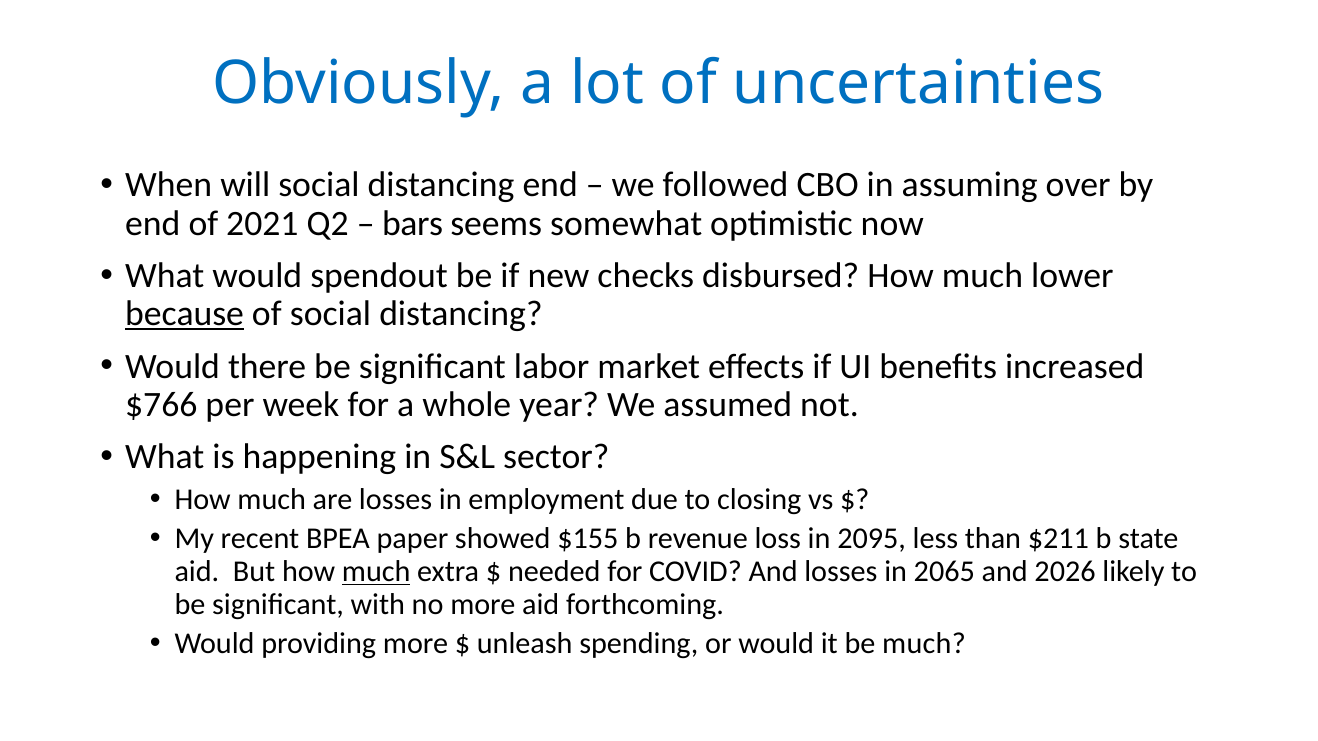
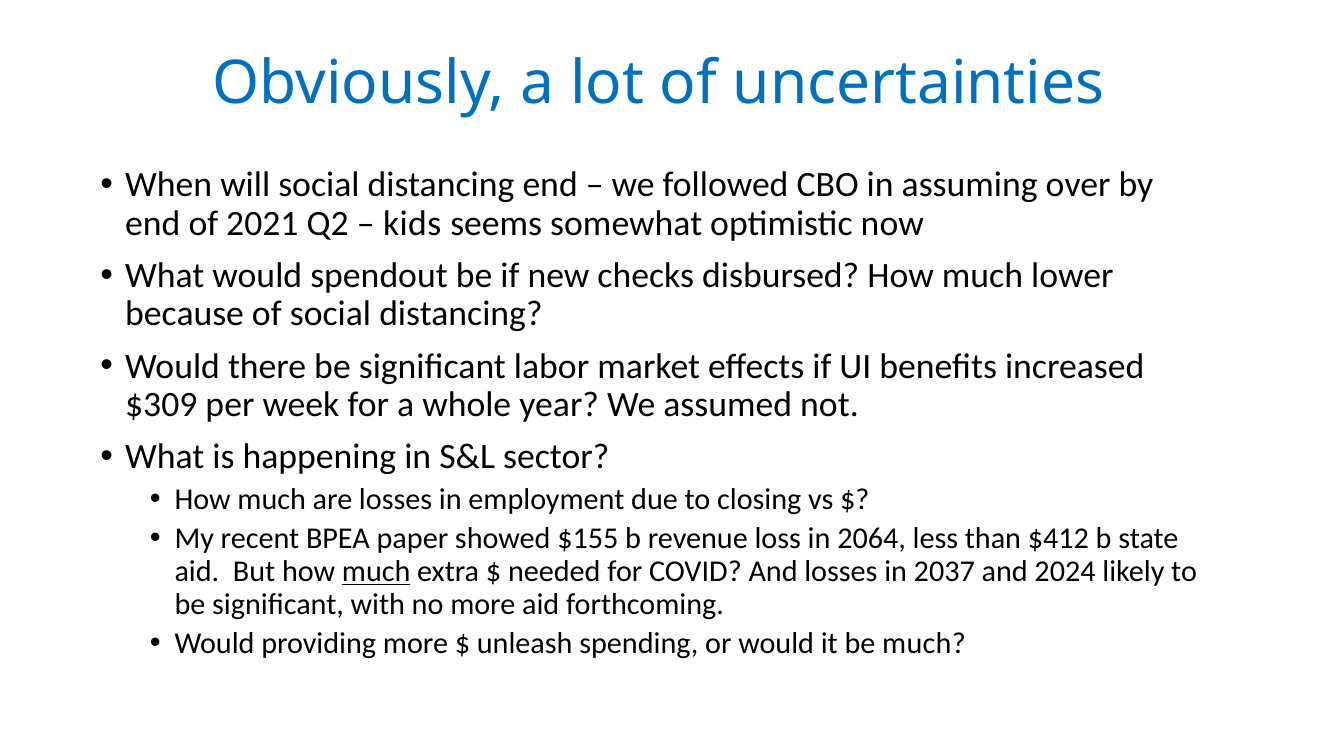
bars: bars -> kids
because underline: present -> none
$766: $766 -> $309
2095: 2095 -> 2064
$211: $211 -> $412
2065: 2065 -> 2037
2026: 2026 -> 2024
